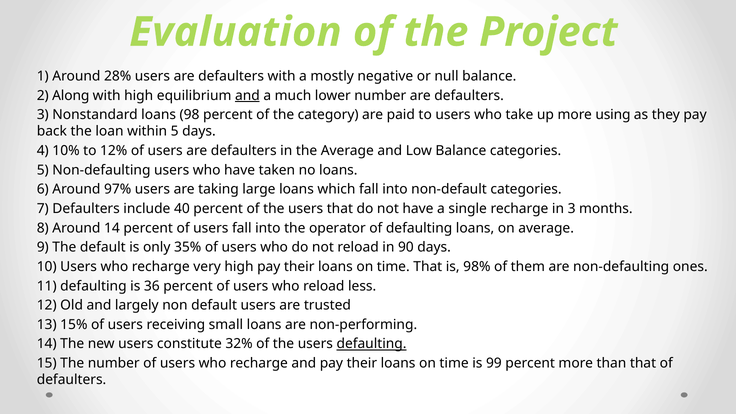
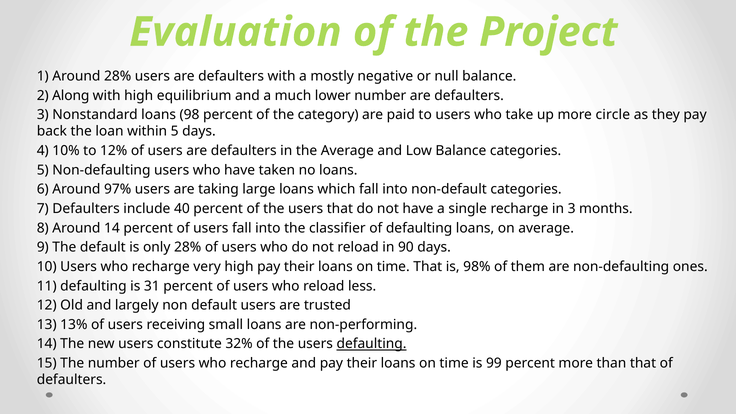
and at (247, 96) underline: present -> none
using: using -> circle
operator: operator -> classifier
only 35%: 35% -> 28%
36: 36 -> 31
15%: 15% -> 13%
